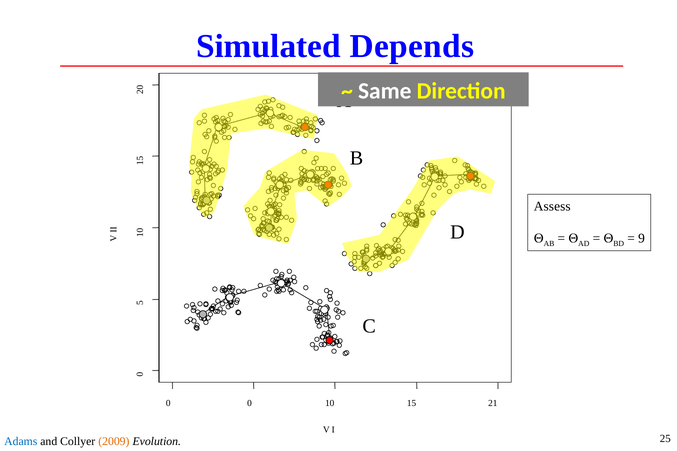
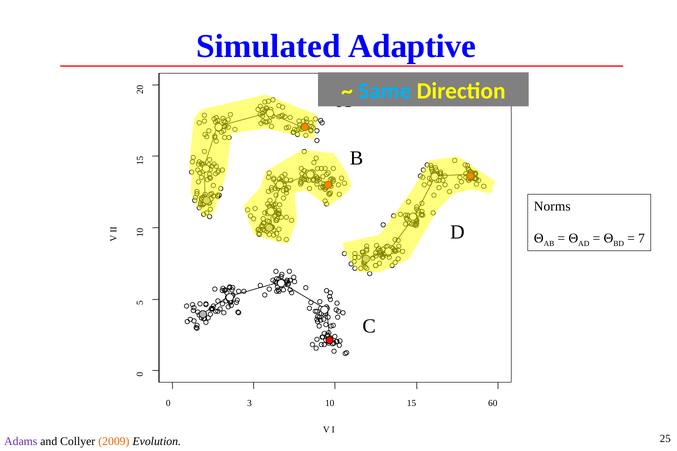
Depends: Depends -> Adaptive
Same colour: white -> light blue
Assess: Assess -> Norms
9: 9 -> 7
0 0: 0 -> 3
21: 21 -> 60
Adams colour: blue -> purple
